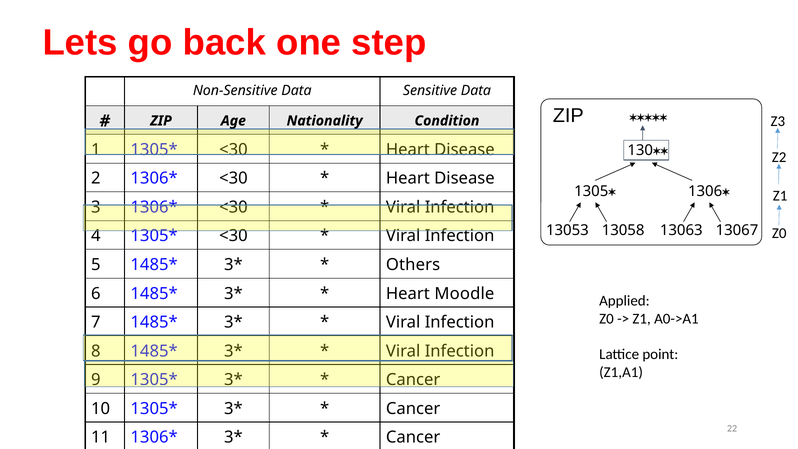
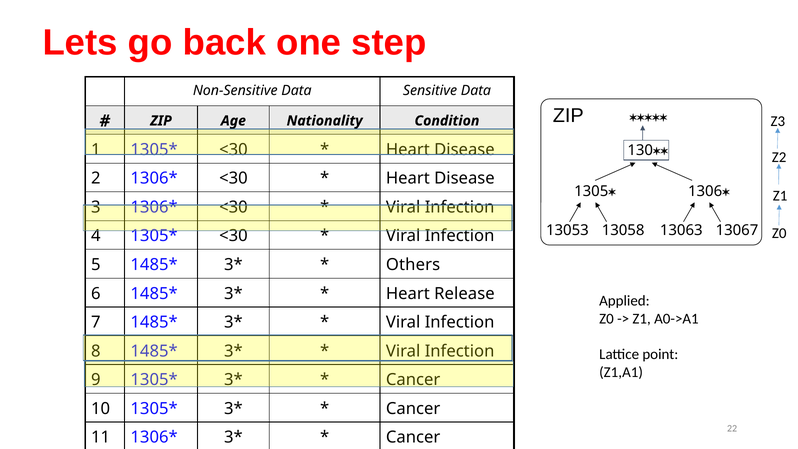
Moodle: Moodle -> Release
